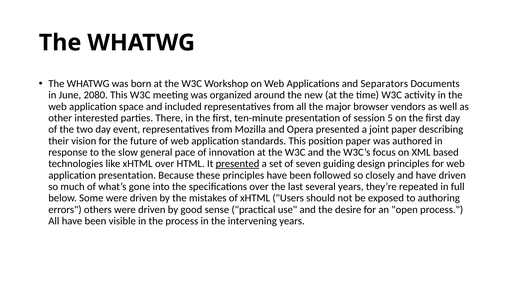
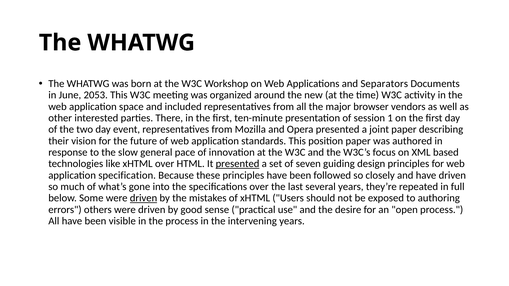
2080: 2080 -> 2053
5: 5 -> 1
application presentation: presentation -> specification
driven at (144, 198) underline: none -> present
